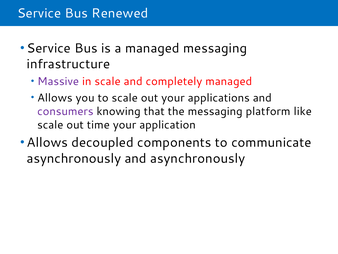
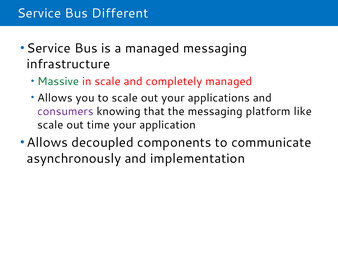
Renewed: Renewed -> Different
Massive colour: purple -> green
and asynchronously: asynchronously -> implementation
